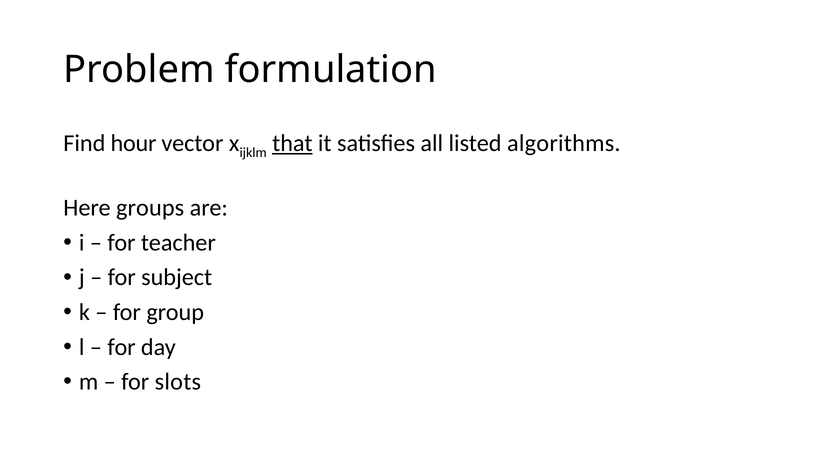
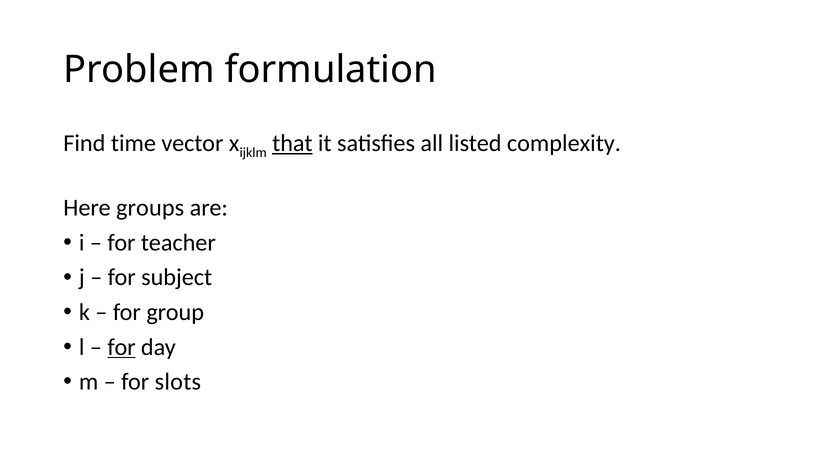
hour: hour -> time
algorithms: algorithms -> complexity
for at (122, 347) underline: none -> present
